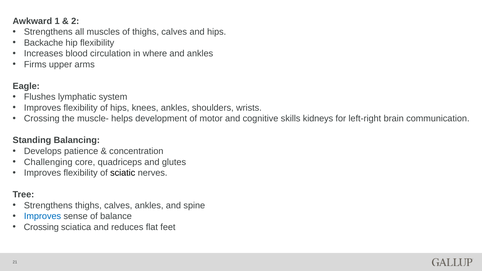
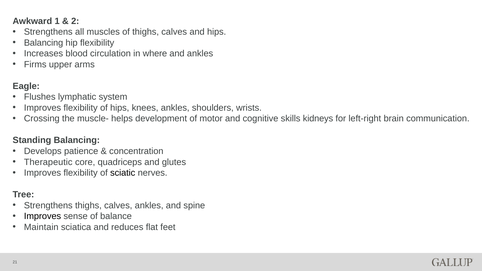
Backache at (44, 43): Backache -> Balancing
Challenging: Challenging -> Therapeutic
Improves at (43, 216) colour: blue -> black
Crossing at (41, 227): Crossing -> Maintain
